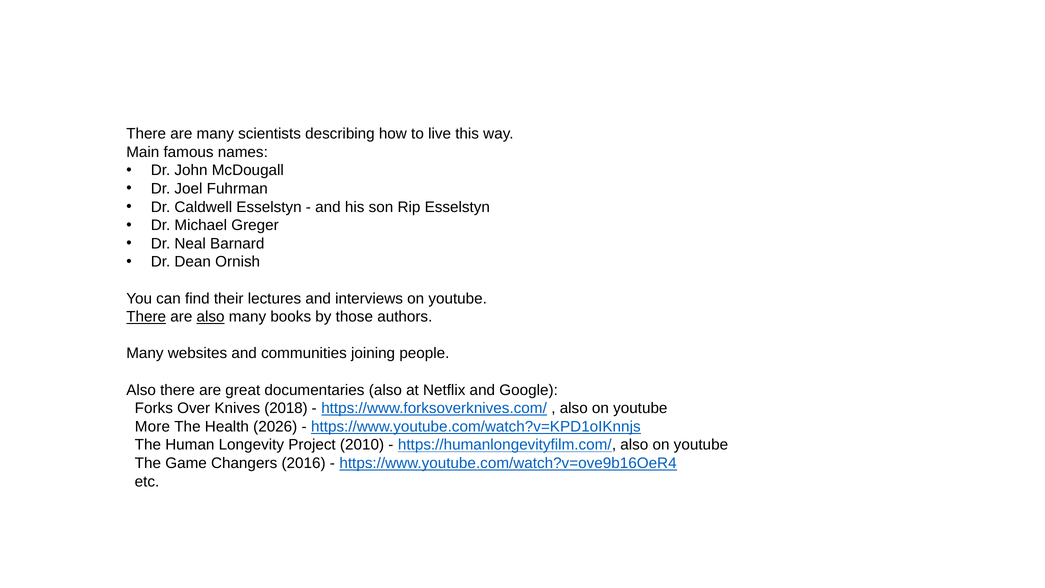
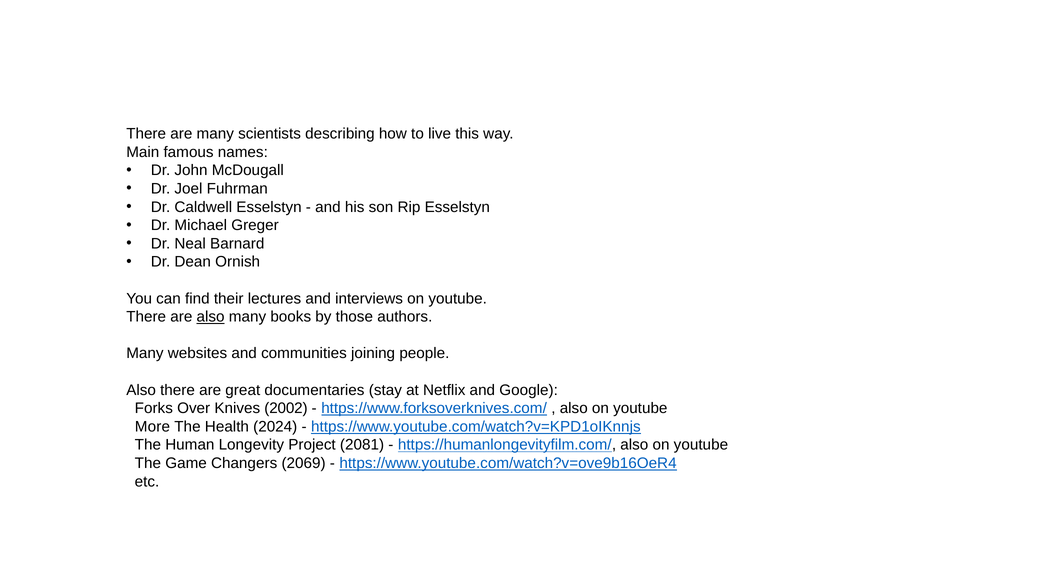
There at (146, 317) underline: present -> none
documentaries also: also -> stay
2018: 2018 -> 2002
2026: 2026 -> 2024
2010: 2010 -> 2081
2016: 2016 -> 2069
